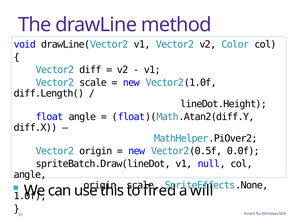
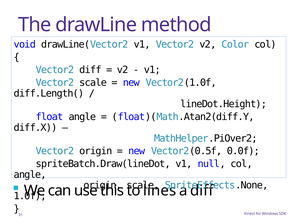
fired: fired -> lines
a will: will -> diff
